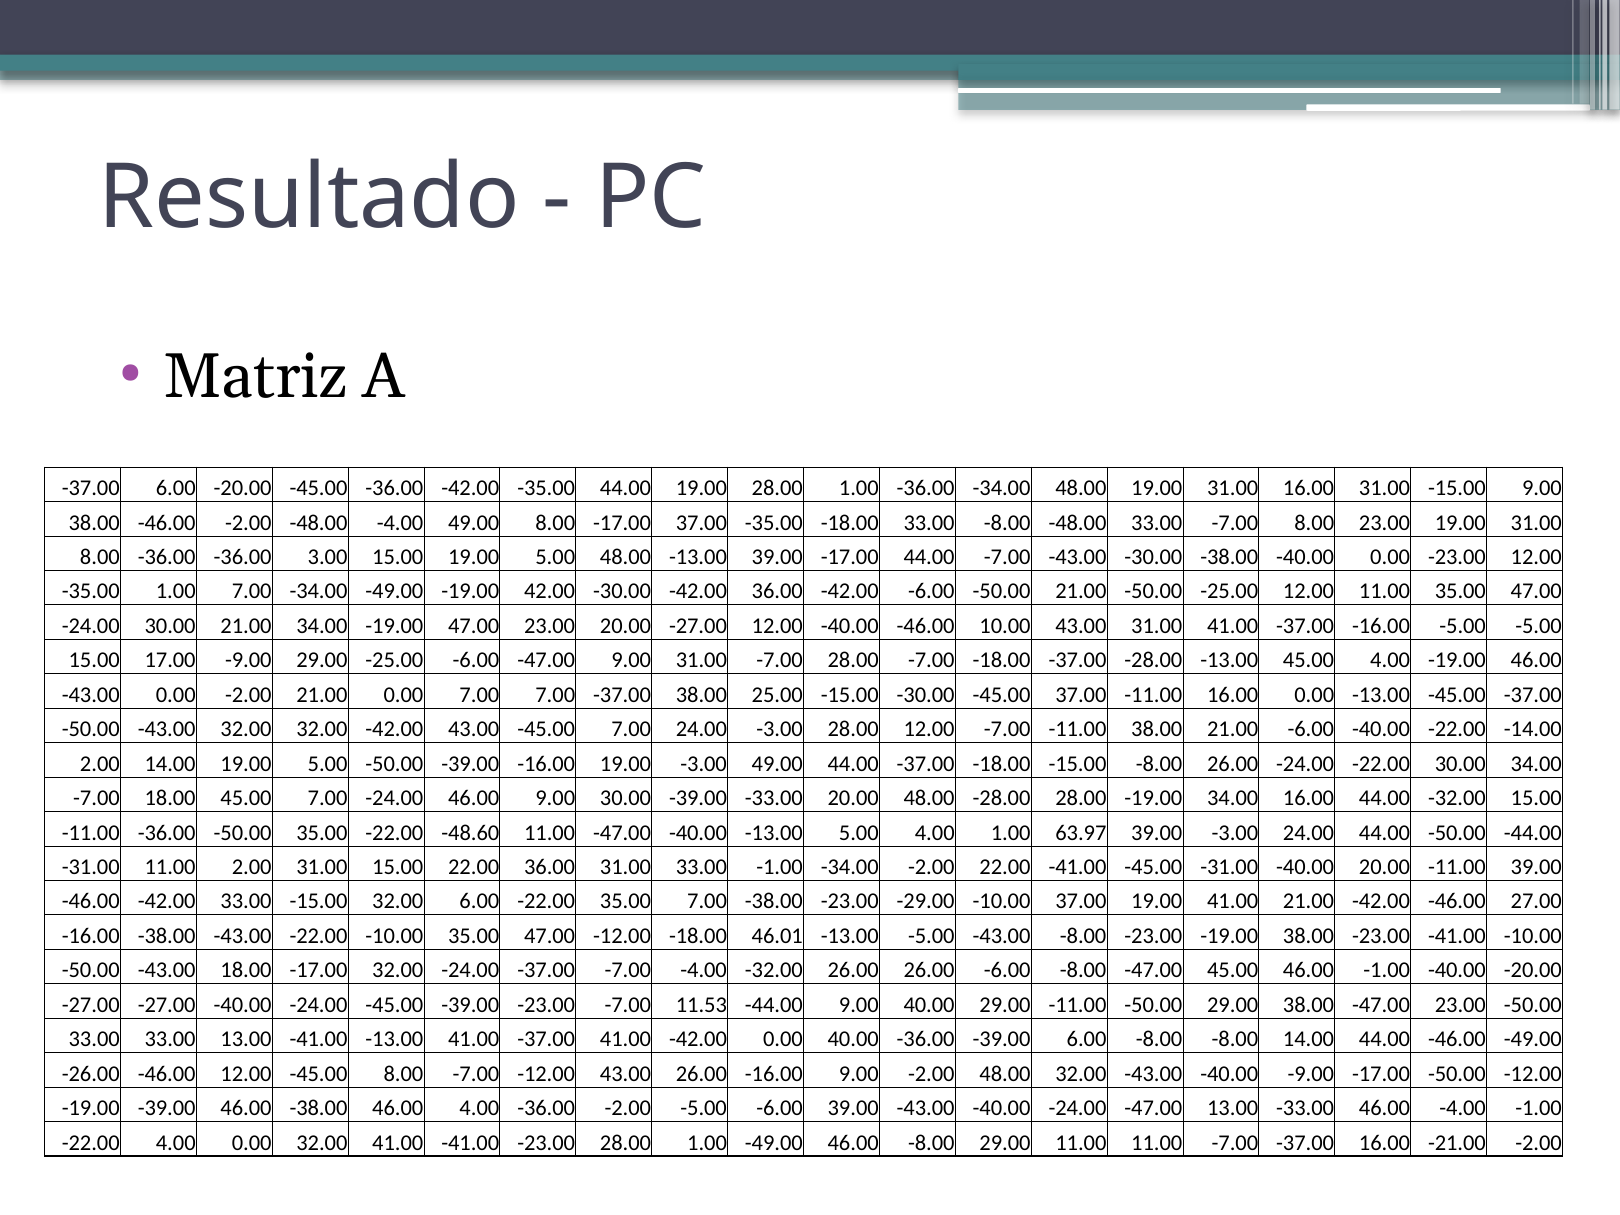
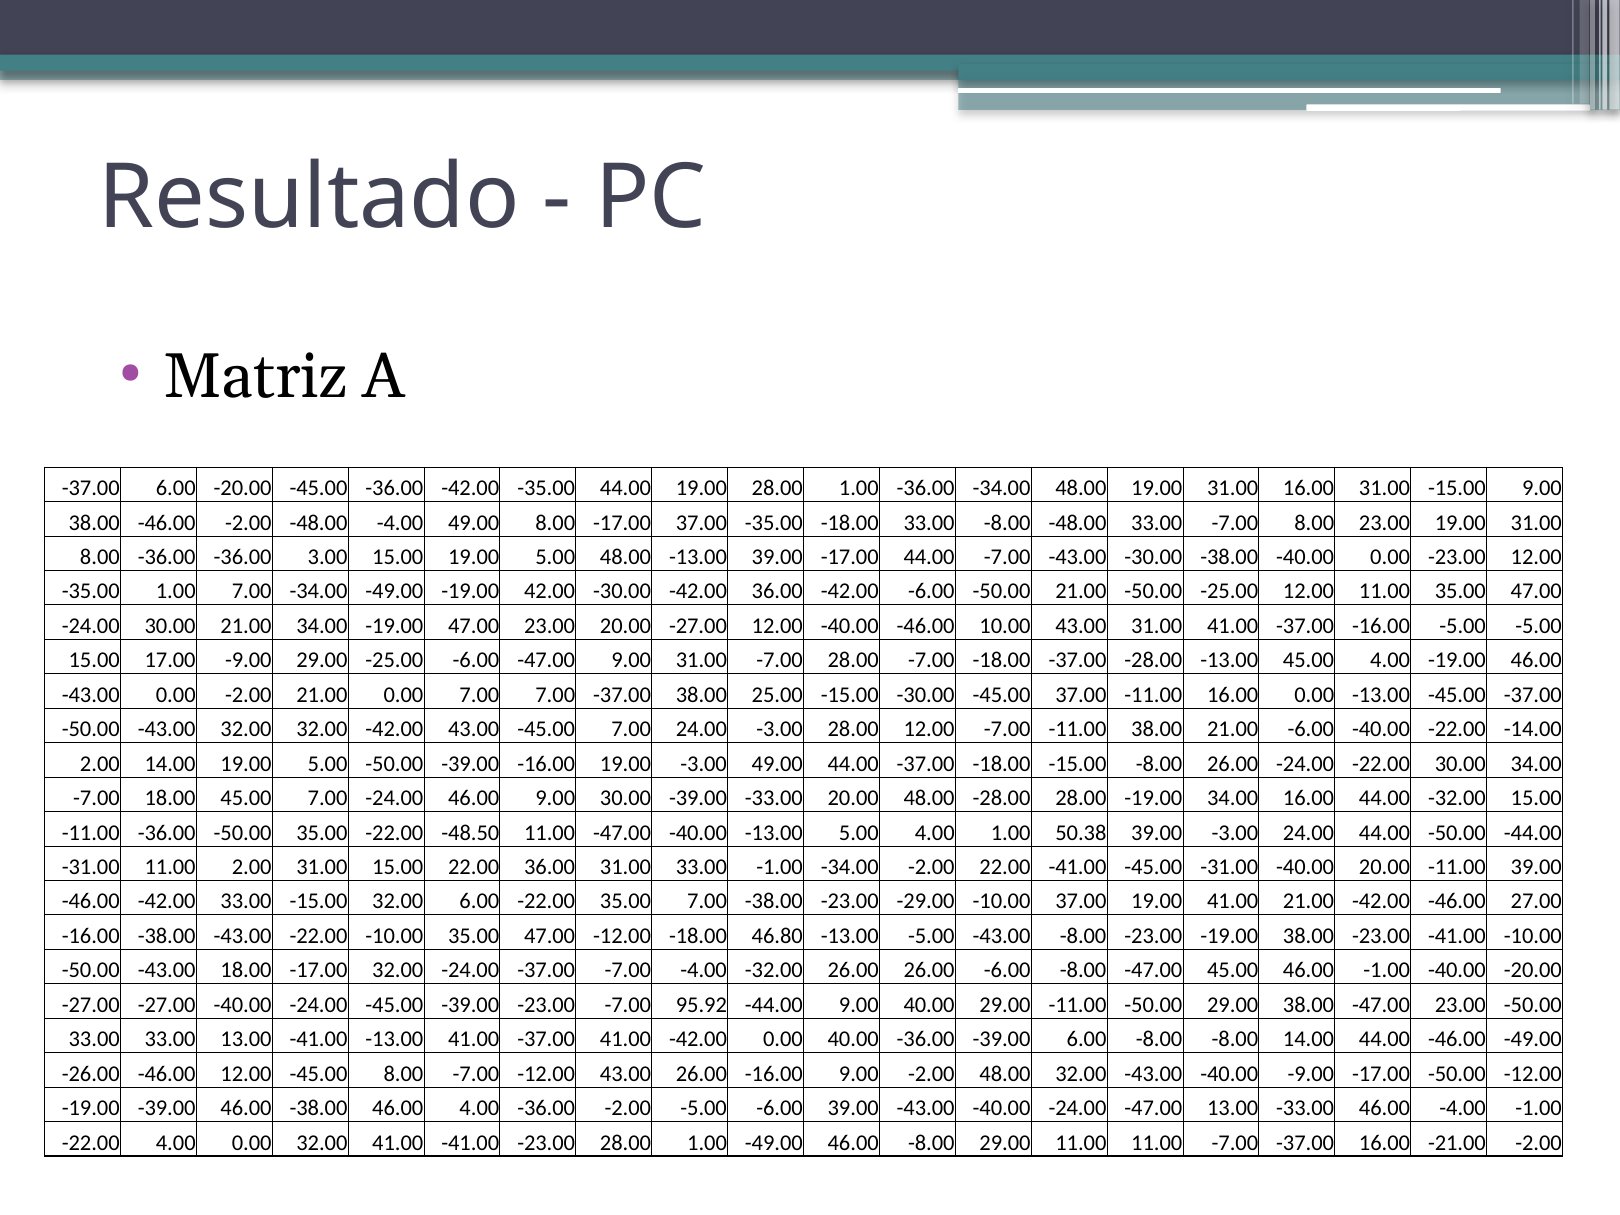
-48.60: -48.60 -> -48.50
63.97: 63.97 -> 50.38
46.01: 46.01 -> 46.80
11.53: 11.53 -> 95.92
